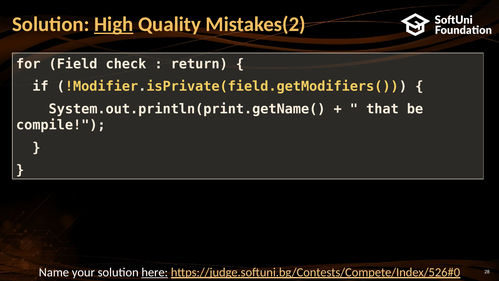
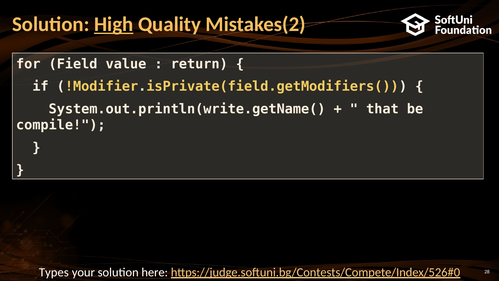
check: check -> value
System.out.println(print.getName(: System.out.println(print.getName( -> System.out.println(write.getName(
Name: Name -> Types
here underline: present -> none
